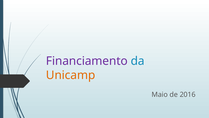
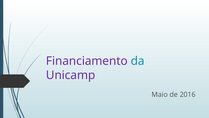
Unicamp colour: orange -> purple
